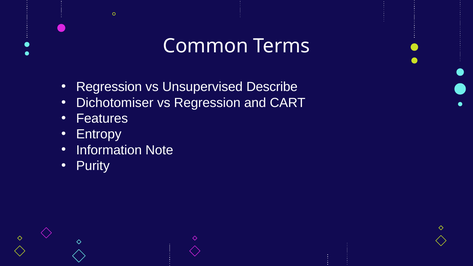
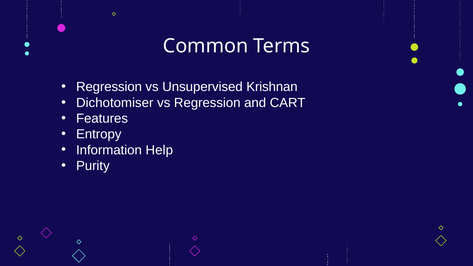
Describe: Describe -> Krishnan
Note: Note -> Help
